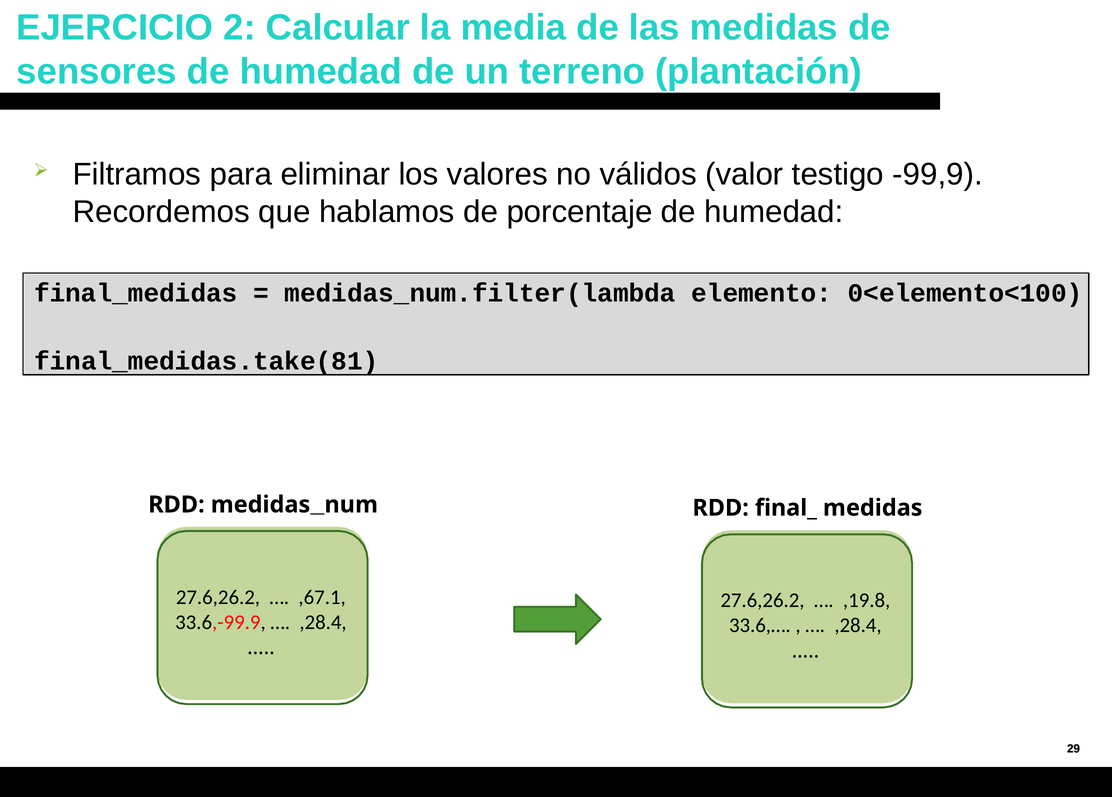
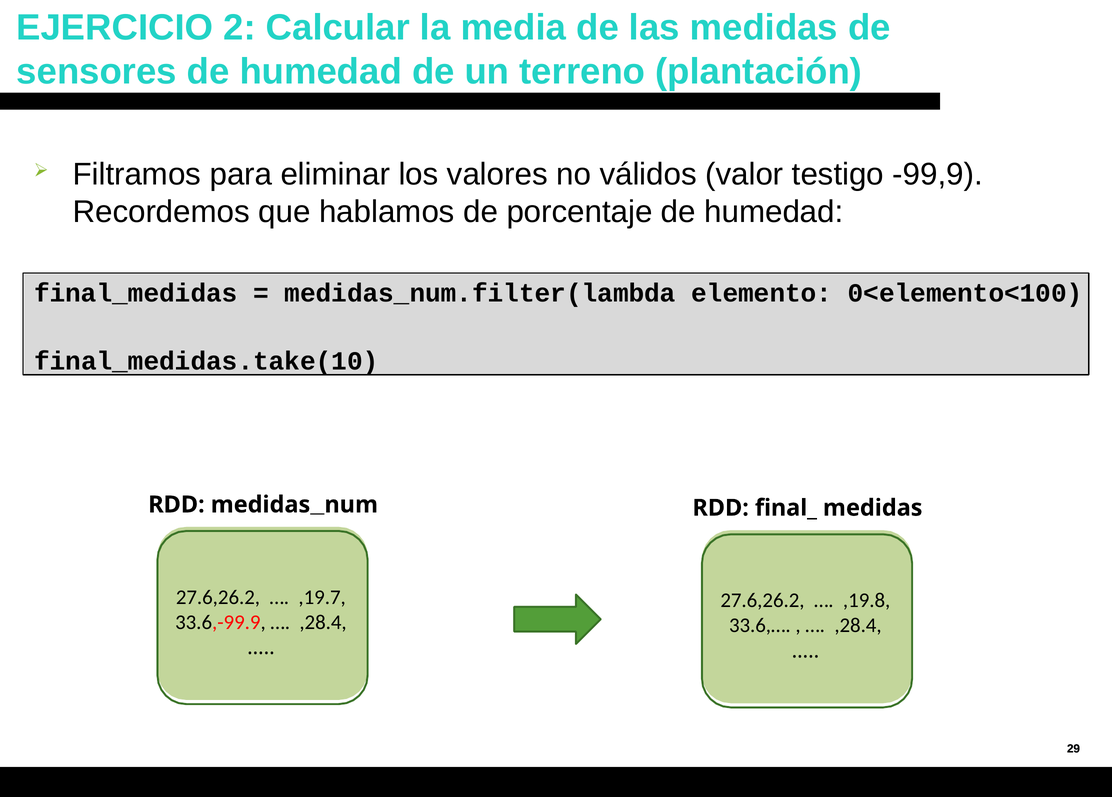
final_medidas.take(81: final_medidas.take(81 -> final_medidas.take(10
,67.1: ,67.1 -> ,19.7
